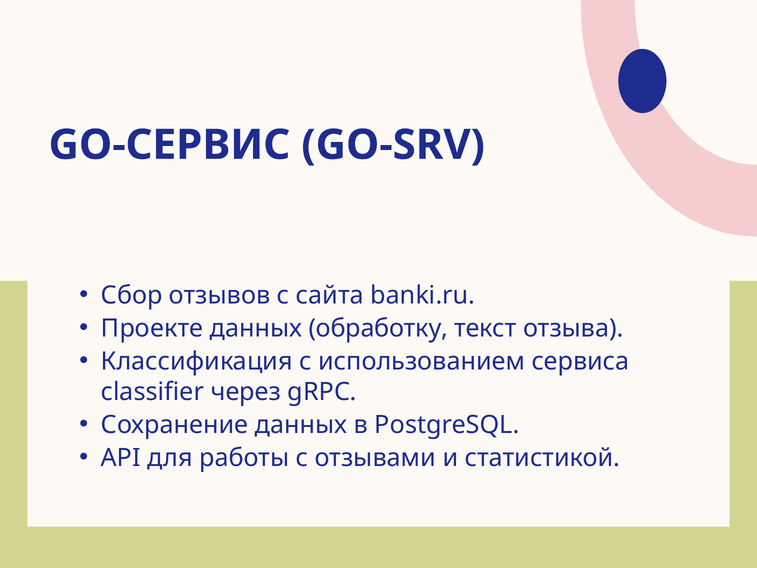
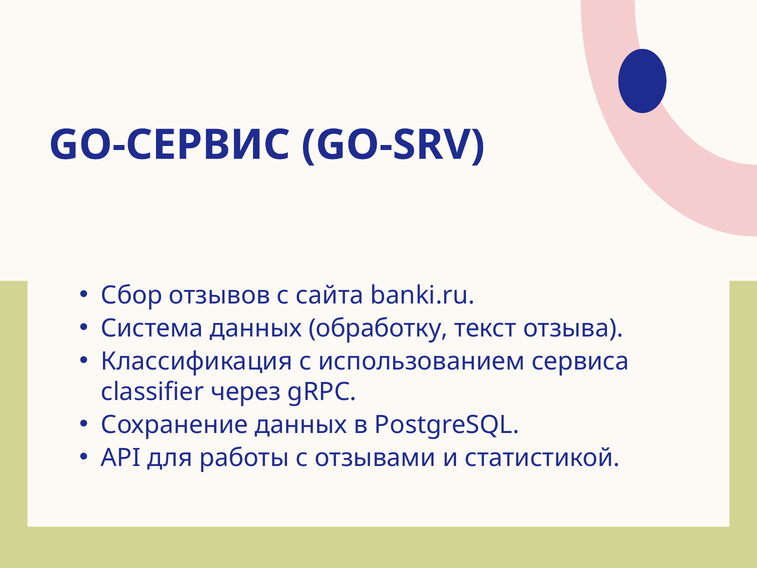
Проекте: Проекте -> Система
